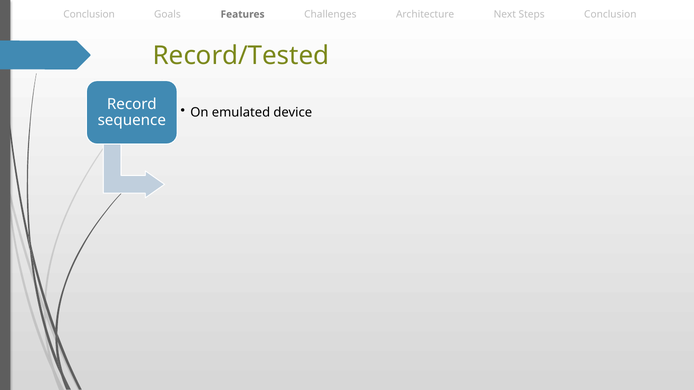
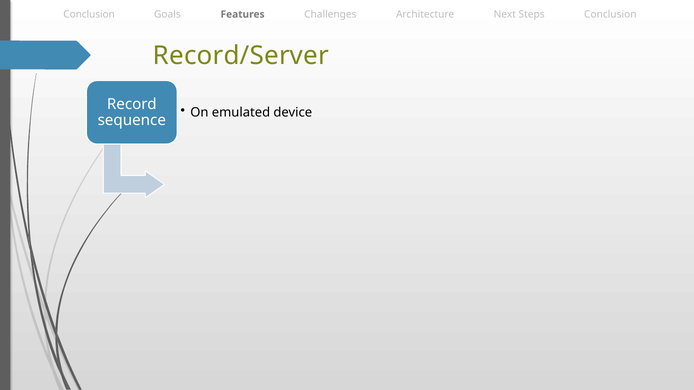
Record/Tested: Record/Tested -> Record/Server
